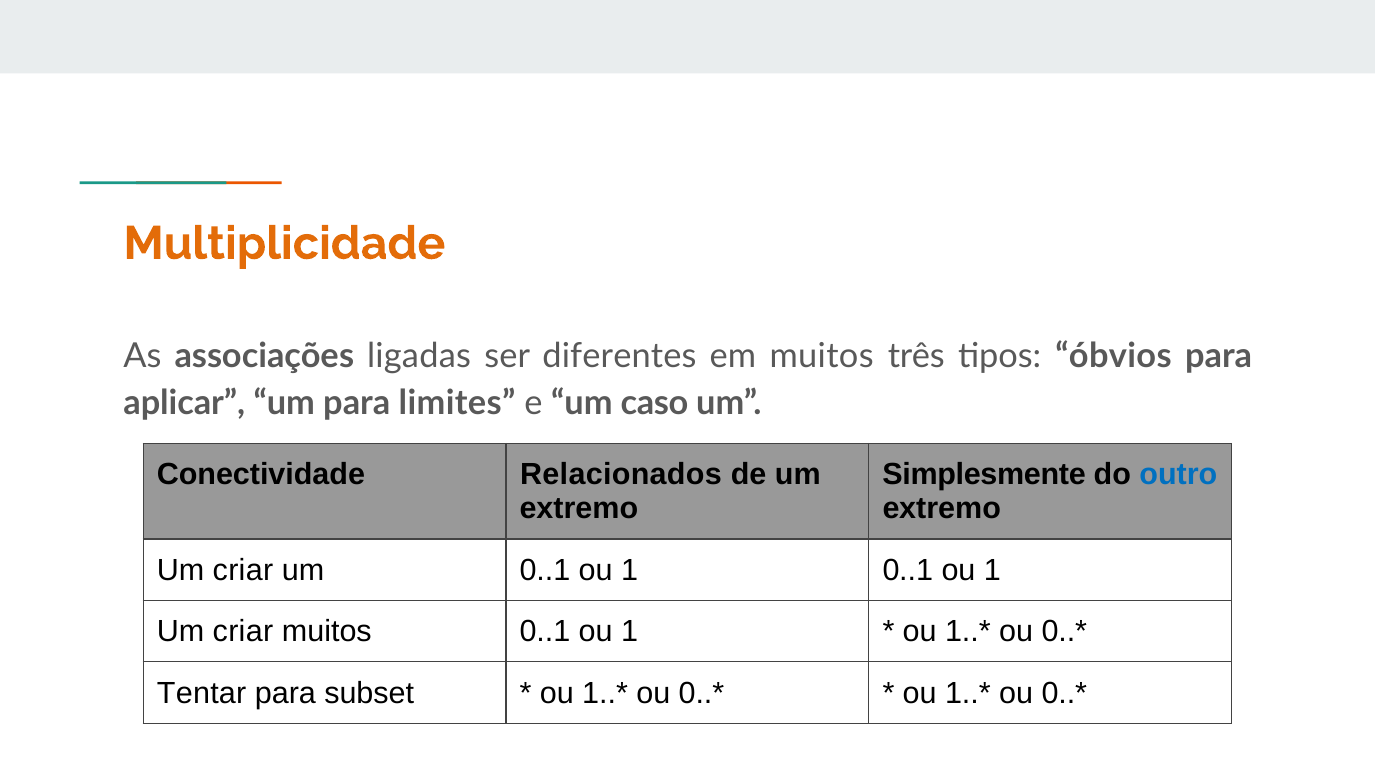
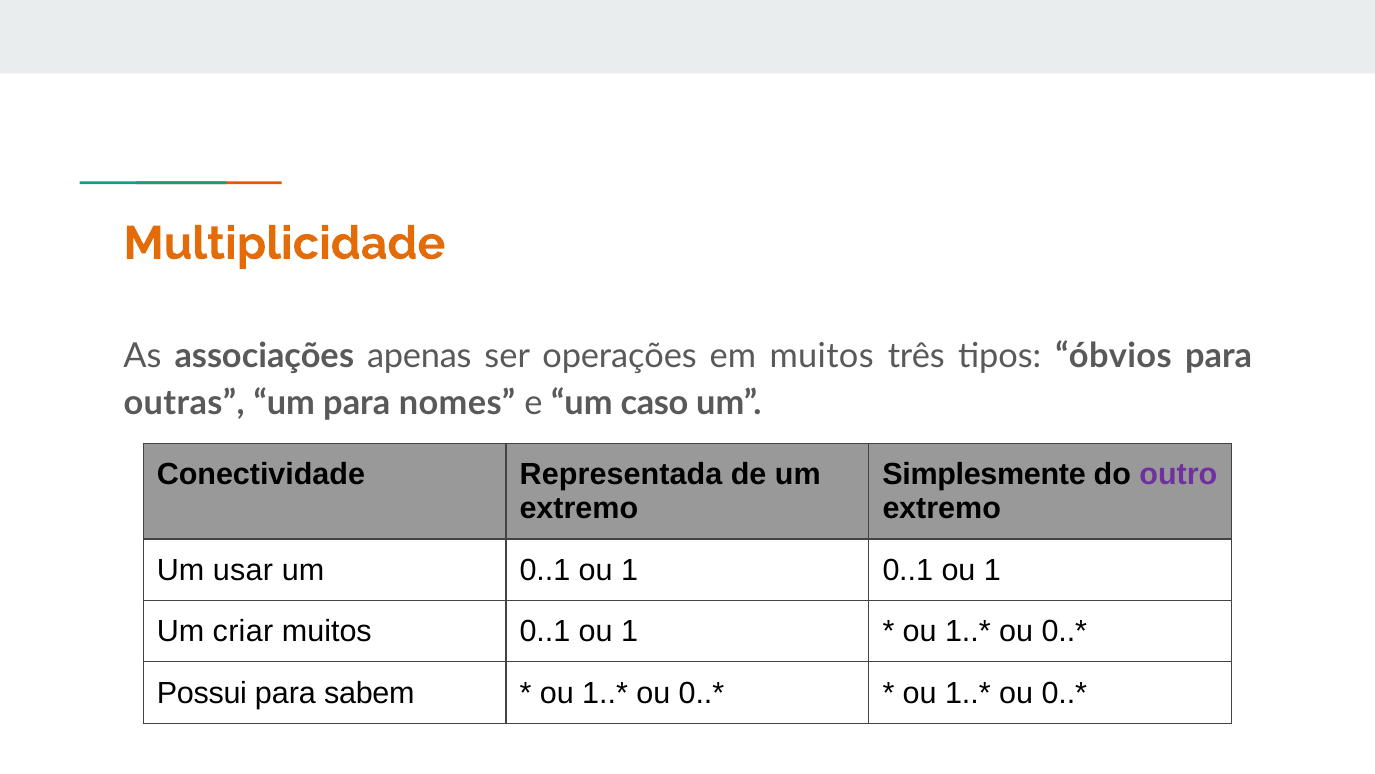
ligadas: ligadas -> apenas
diferentes: diferentes -> operações
aplicar: aplicar -> outras
limites: limites -> nomes
Relacionados: Relacionados -> Representada
outro colour: blue -> purple
criar at (243, 570): criar -> usar
Tentar: Tentar -> Possui
subset: subset -> sabem
